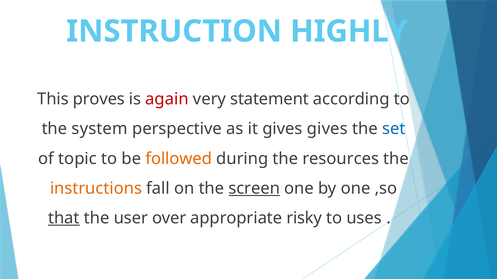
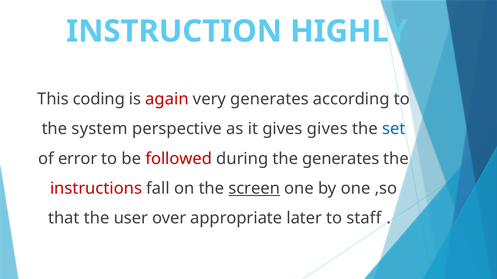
proves: proves -> coding
very statement: statement -> generates
topic: topic -> error
followed colour: orange -> red
the resources: resources -> generates
instructions colour: orange -> red
that underline: present -> none
risky: risky -> later
uses: uses -> staff
